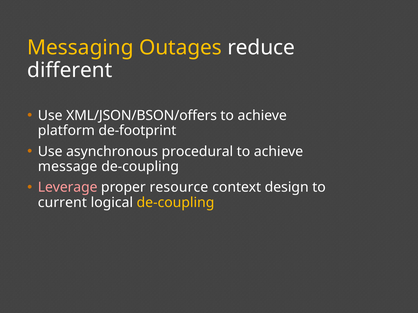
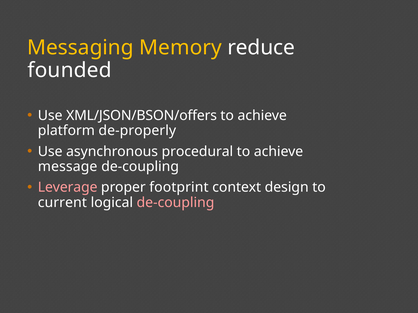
Outages: Outages -> Memory
different: different -> founded
de-footprint: de-footprint -> de-properly
resource: resource -> footprint
de-coupling at (176, 203) colour: yellow -> pink
